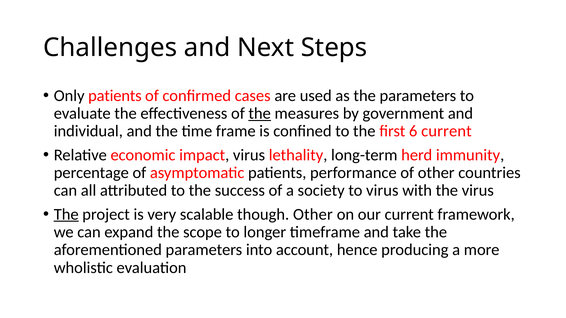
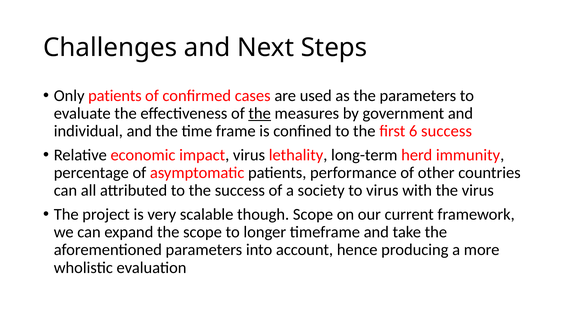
6 current: current -> success
The at (66, 214) underline: present -> none
though Other: Other -> Scope
